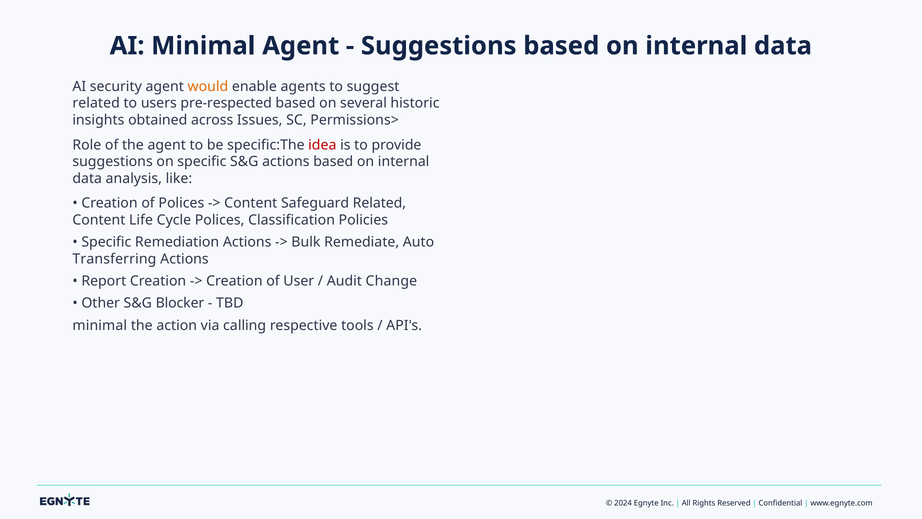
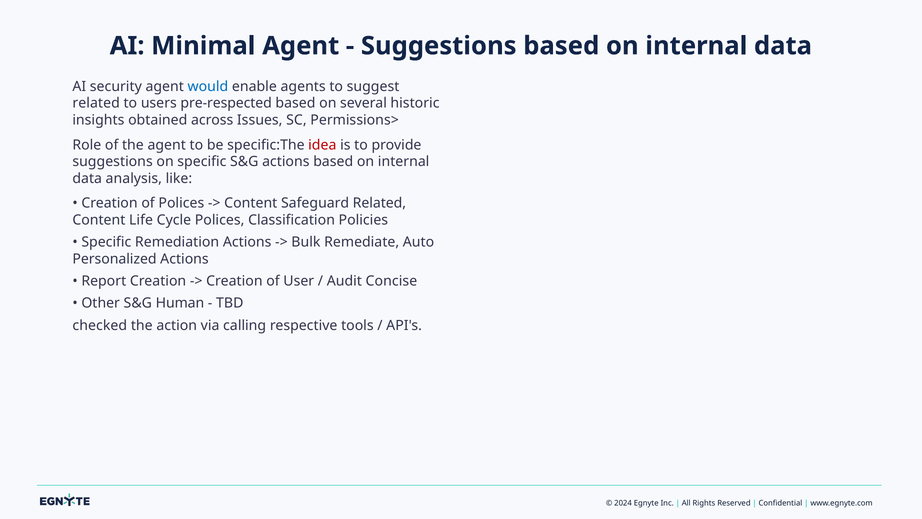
would colour: orange -> blue
Transferring: Transferring -> Personalized
Change: Change -> Concise
Blocker: Blocker -> Human
minimal at (100, 325): minimal -> checked
